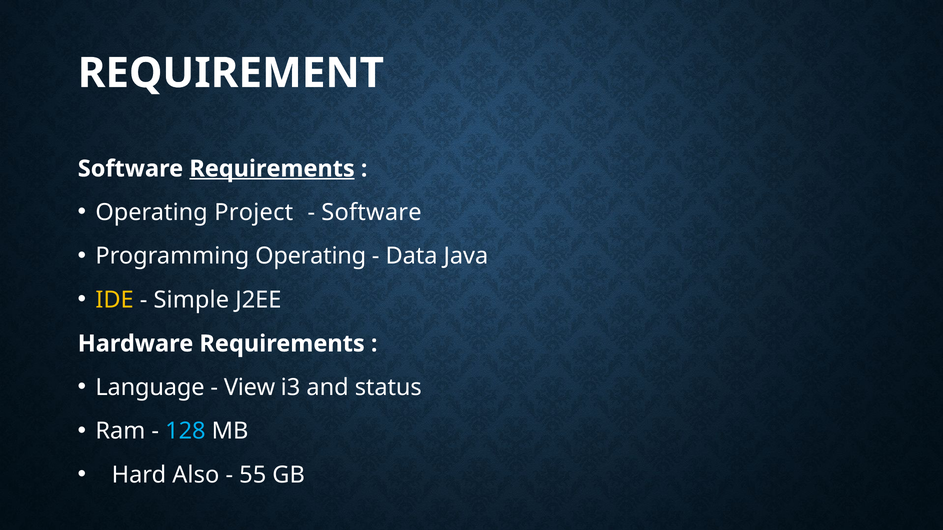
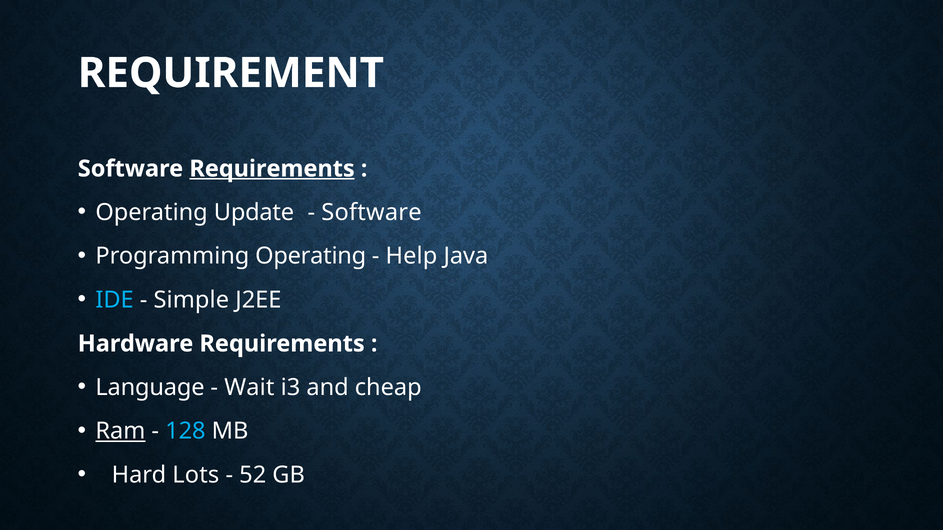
Project: Project -> Update
Data: Data -> Help
IDE colour: yellow -> light blue
View: View -> Wait
status: status -> cheap
Ram underline: none -> present
Also: Also -> Lots
55: 55 -> 52
